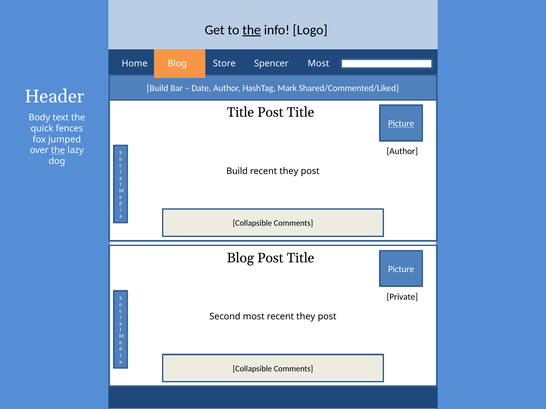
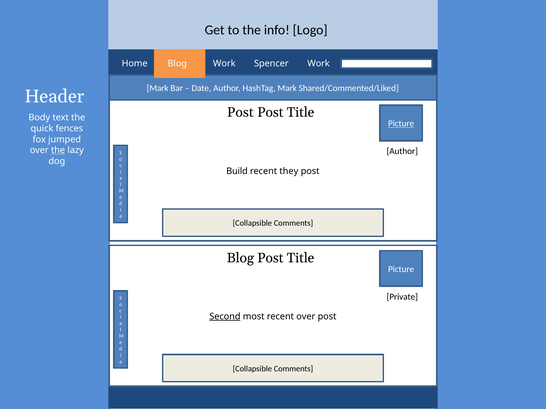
the at (252, 30) underline: present -> none
Home Store: Store -> Work
Spencer Most: Most -> Work
Build at (158, 88): Build -> Mark
Title at (240, 113): Title -> Post
Second underline: none -> present
most recent they: they -> over
